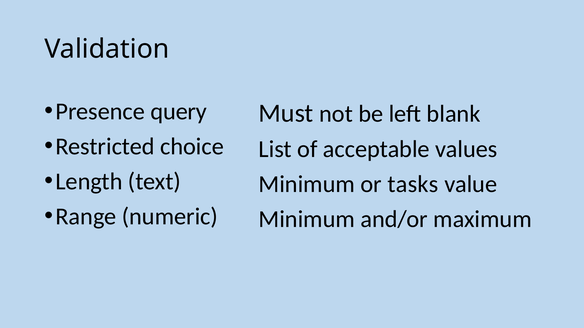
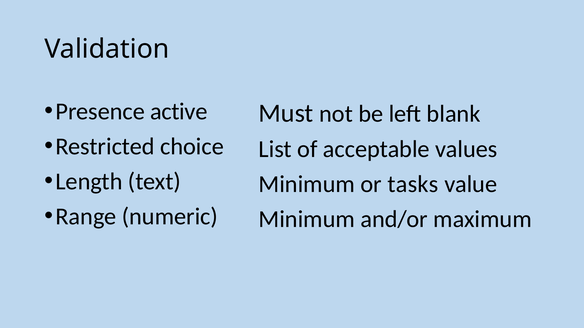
query: query -> active
